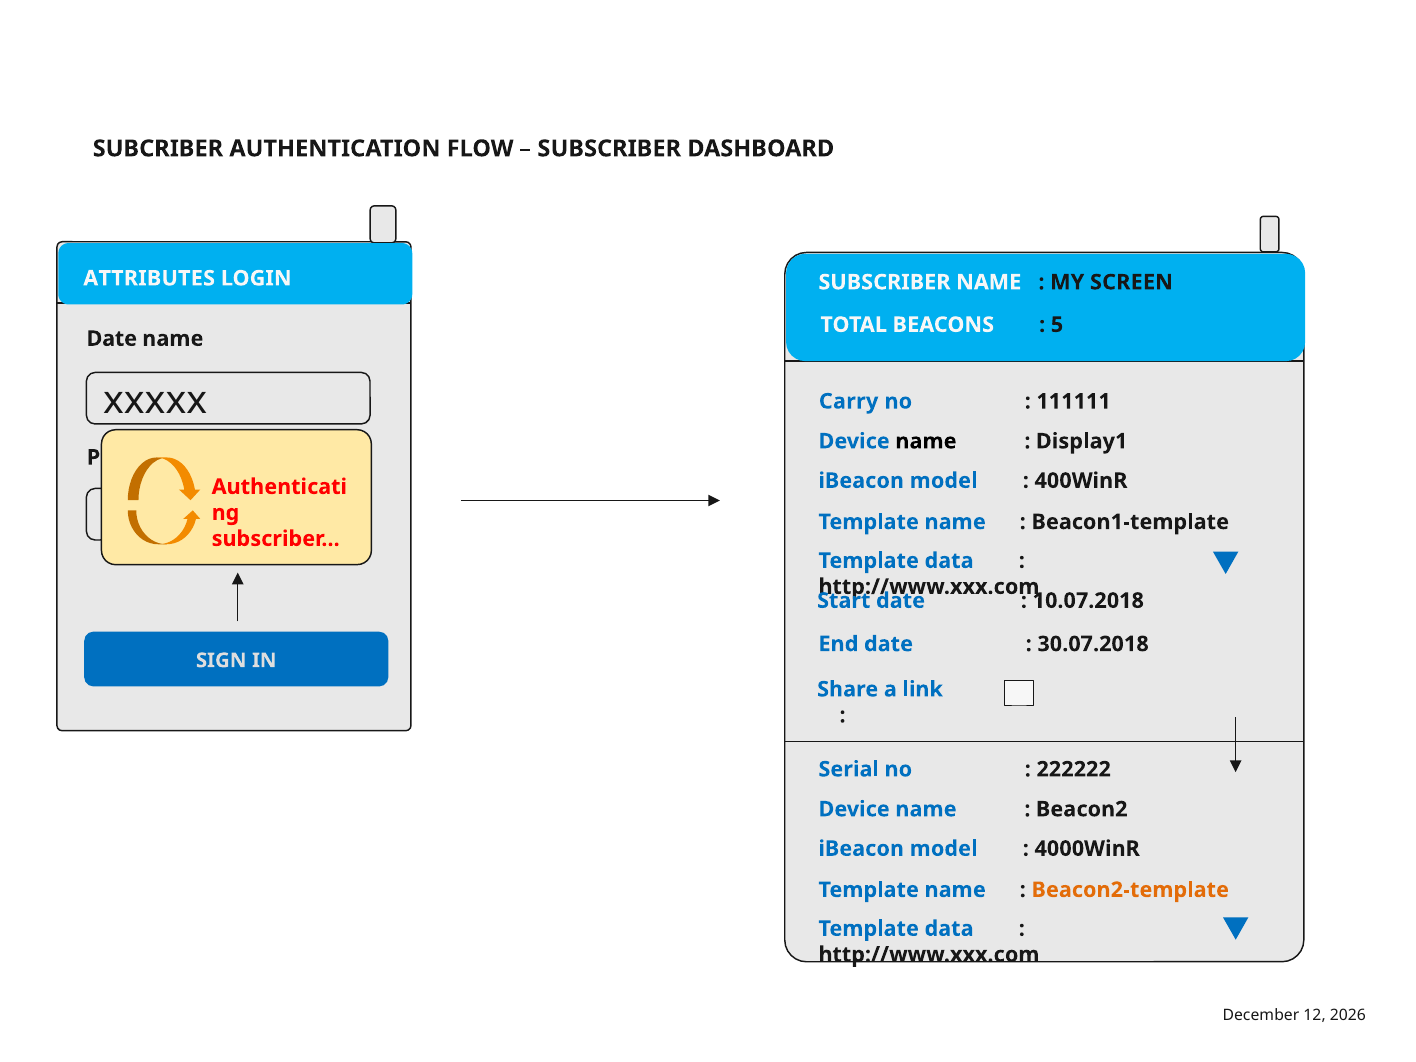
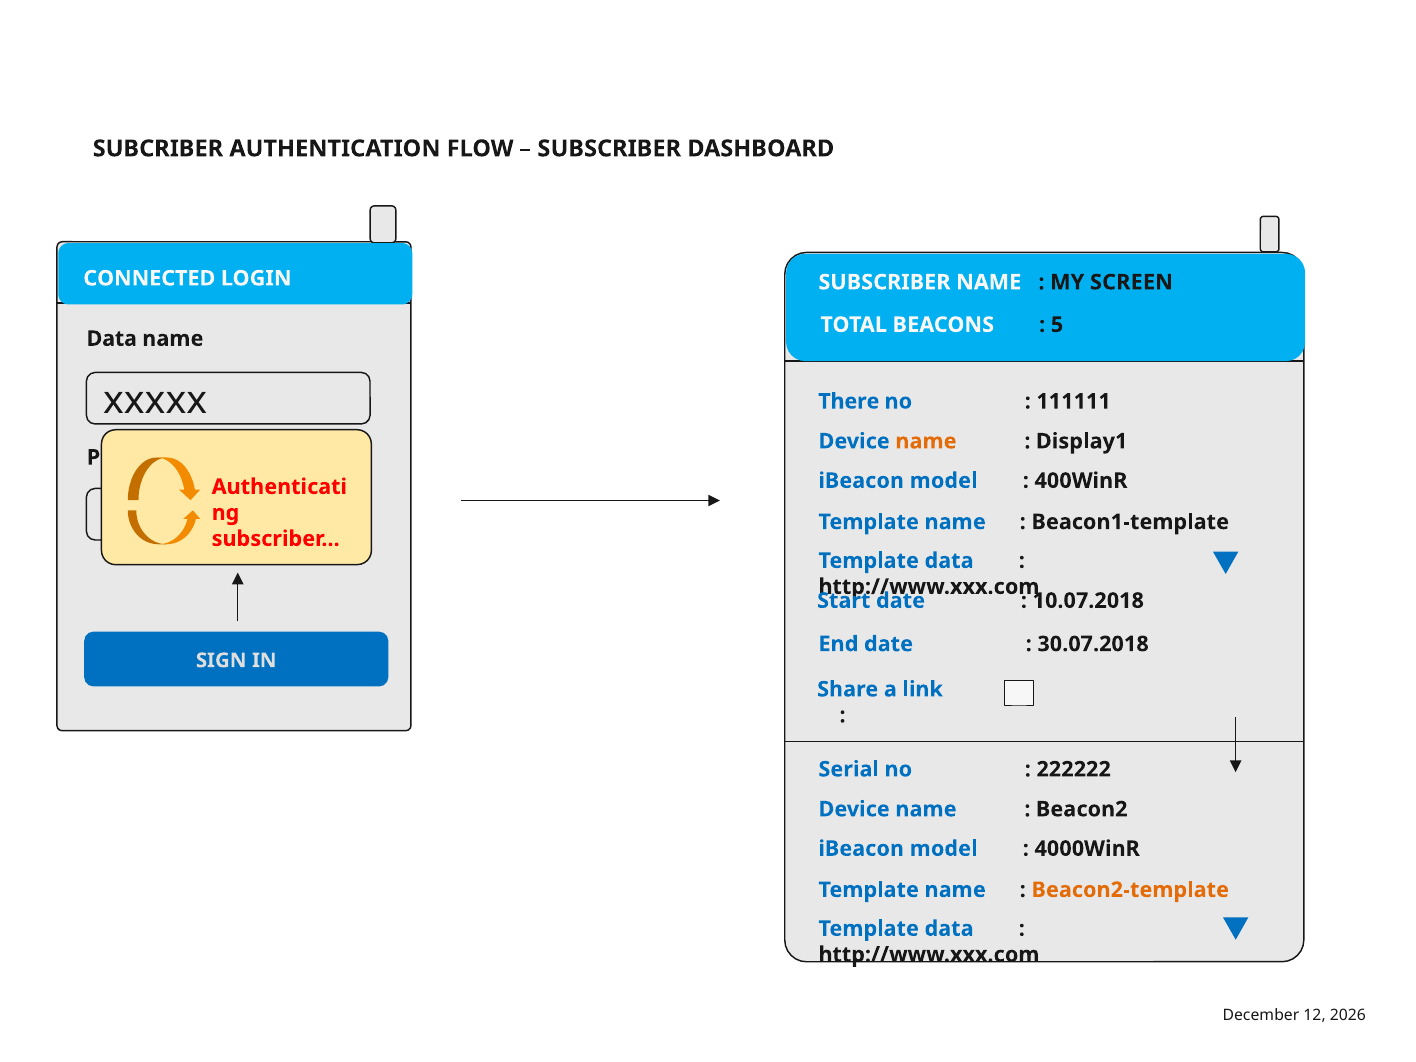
ATTRIBUTES: ATTRIBUTES -> CONNECTED
Date at (112, 339): Date -> Data
Carry: Carry -> There
name at (926, 441) colour: black -> orange
